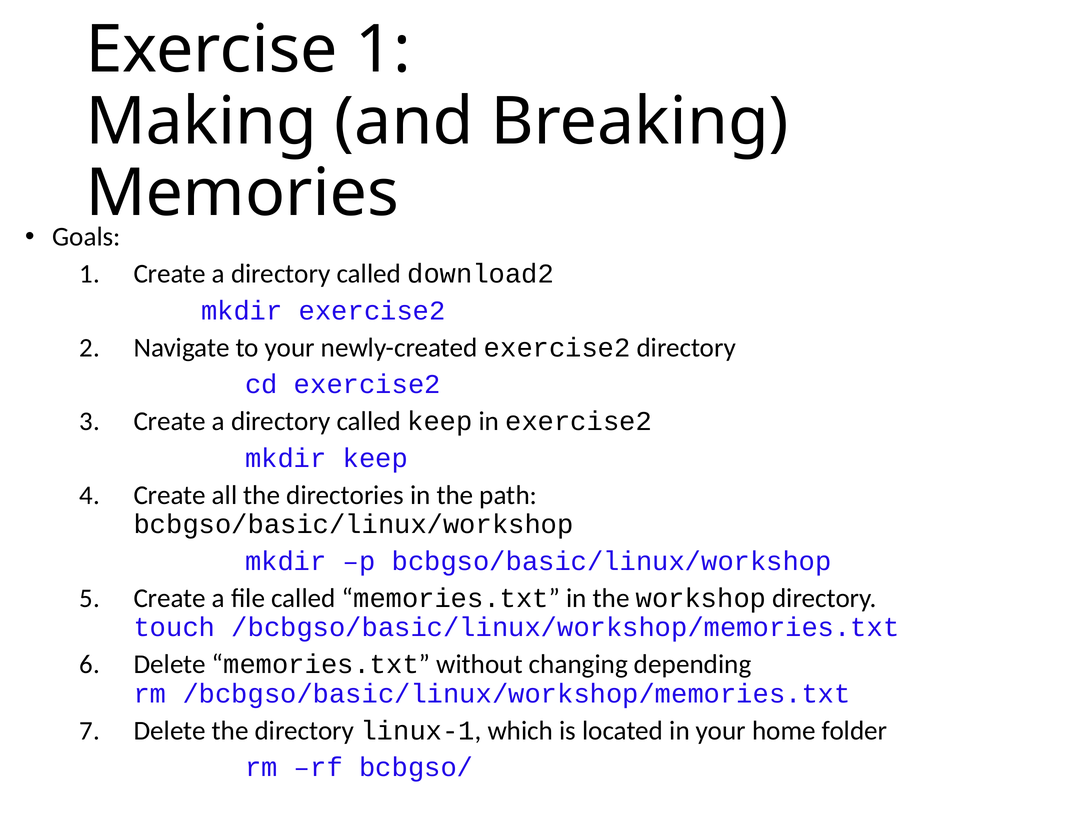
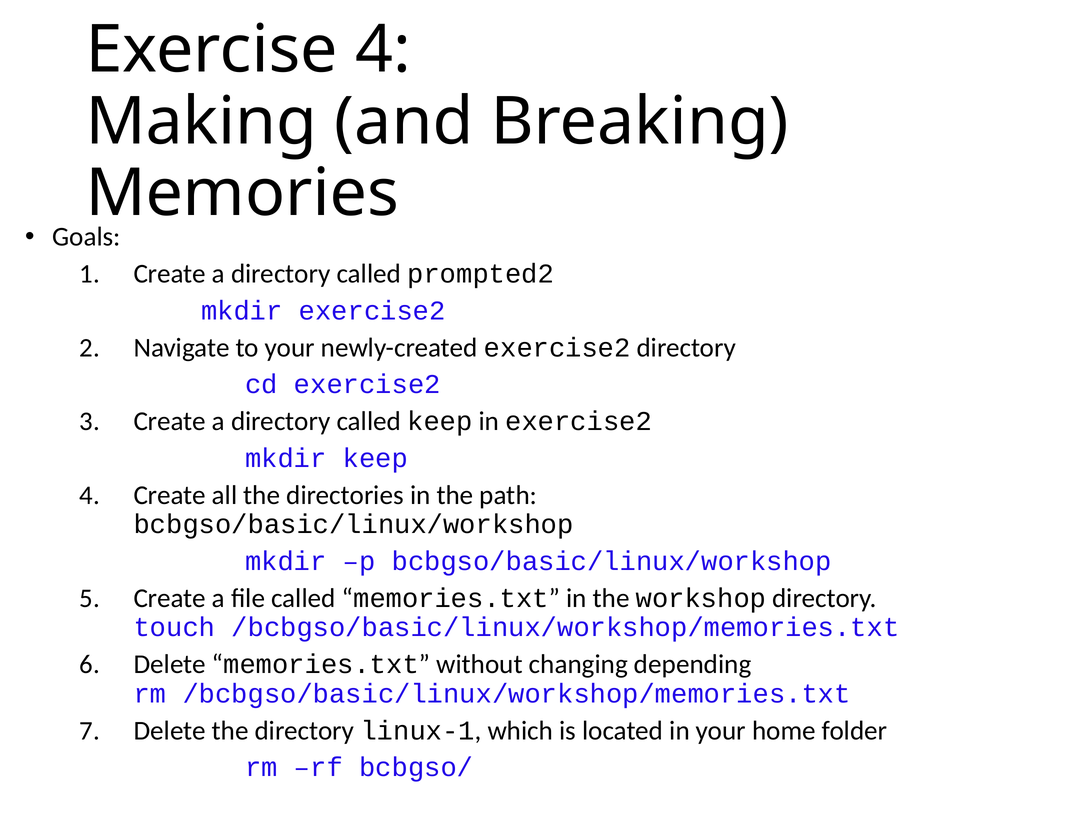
Exercise 1: 1 -> 4
download2: download2 -> prompted2
